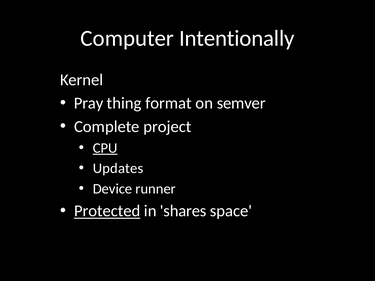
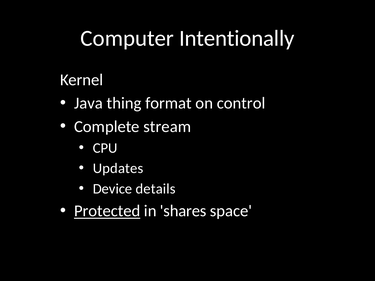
Pray: Pray -> Java
semver: semver -> control
project: project -> stream
CPU underline: present -> none
runner: runner -> details
